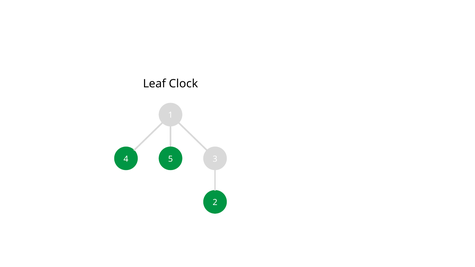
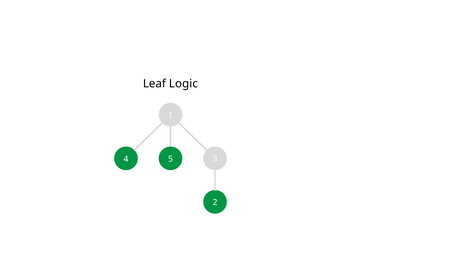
Clock: Clock -> Logic
